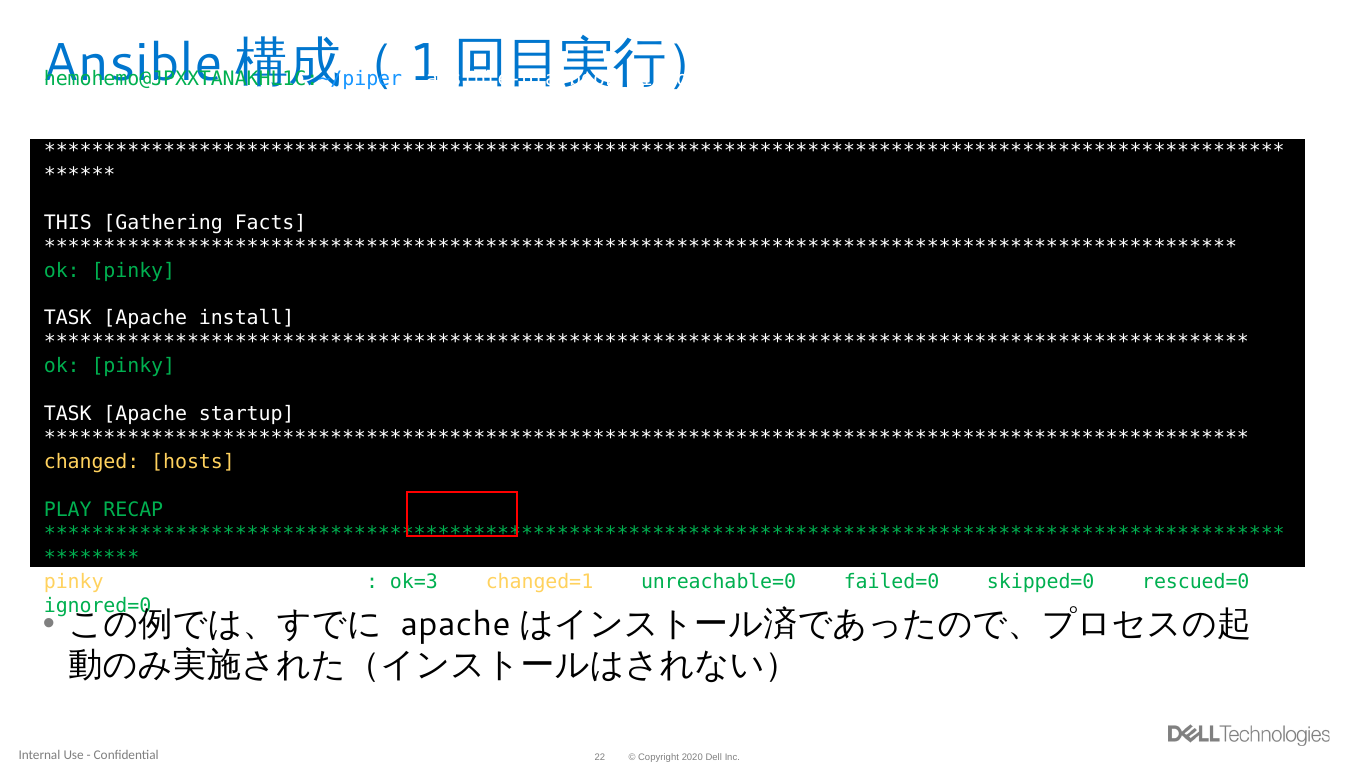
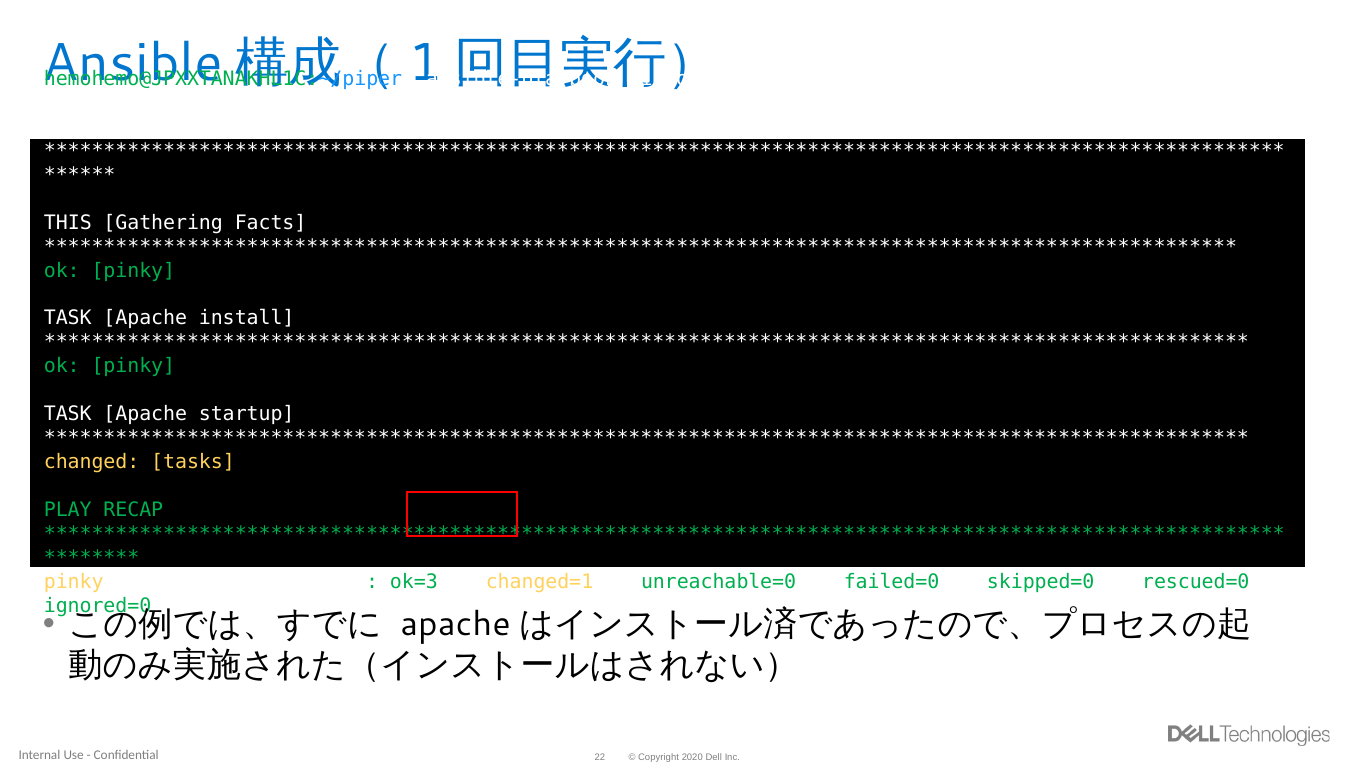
changed hosts: hosts -> tasks
